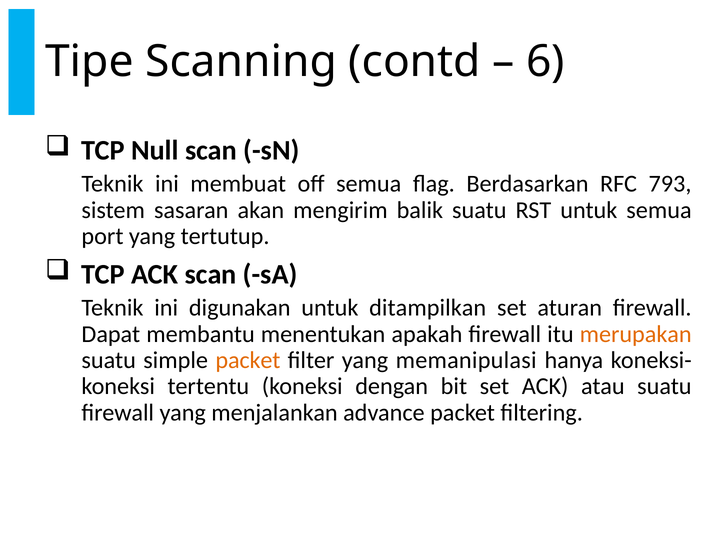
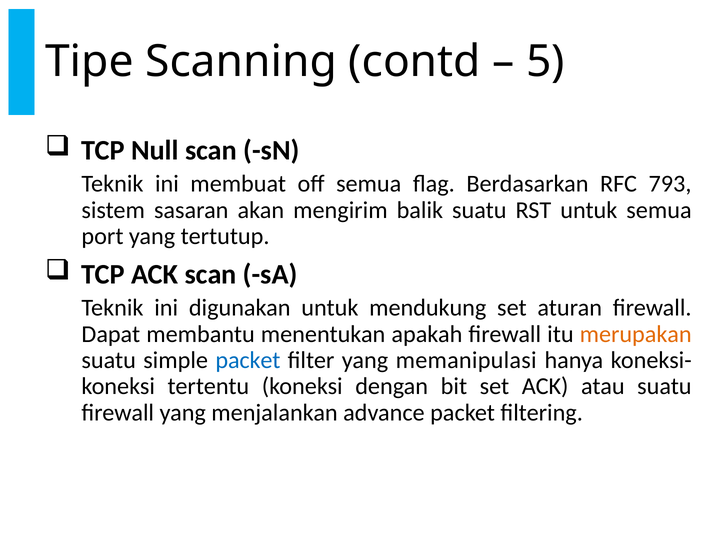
6: 6 -> 5
ditampilkan: ditampilkan -> mendukung
packet at (248, 360) colour: orange -> blue
